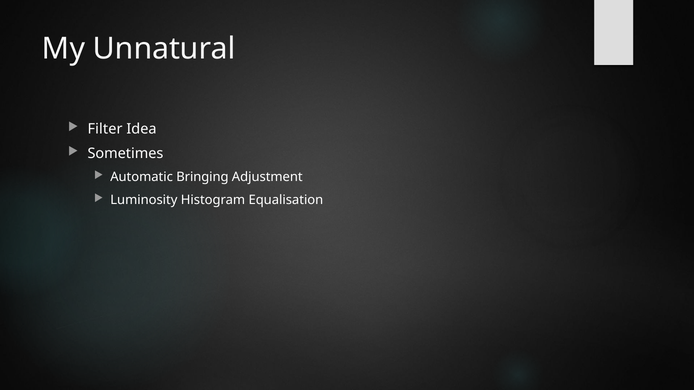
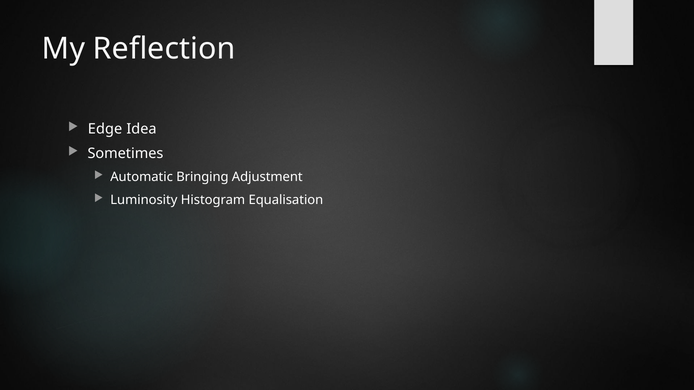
Unnatural: Unnatural -> Reflection
Filter: Filter -> Edge
